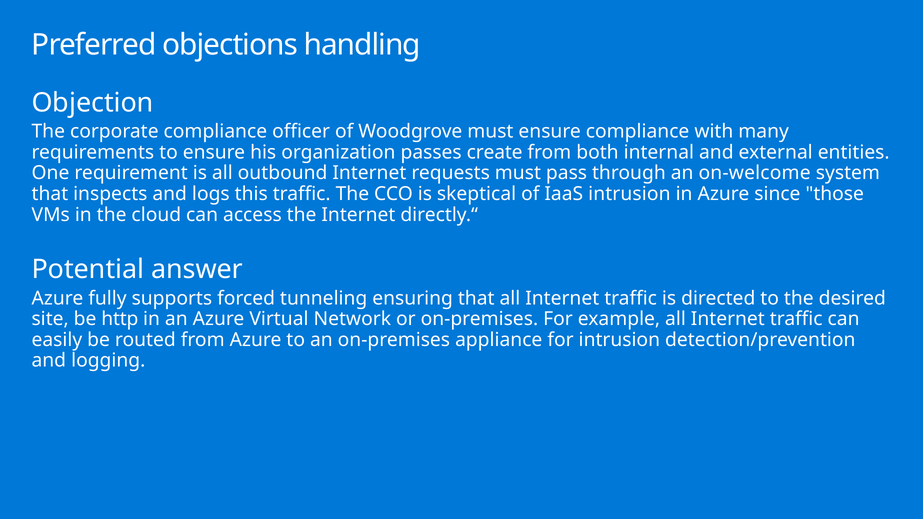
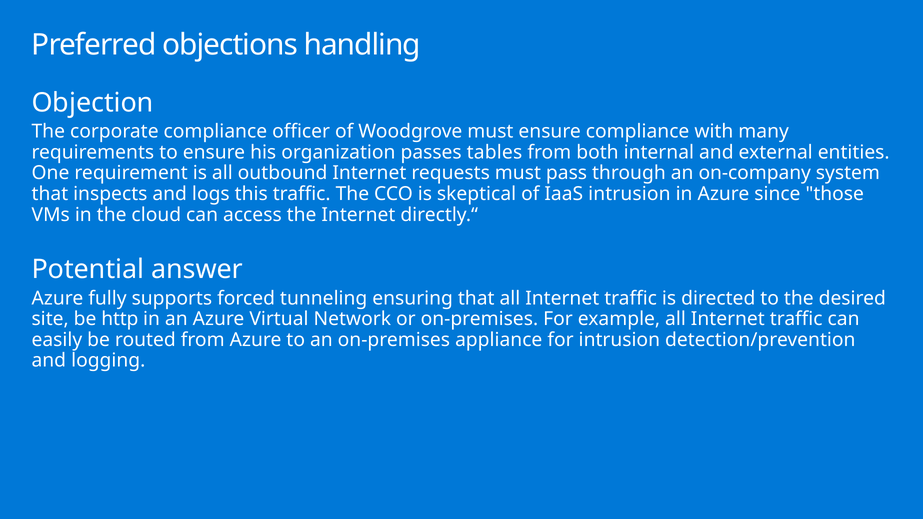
create: create -> tables
on-welcome: on-welcome -> on-company
